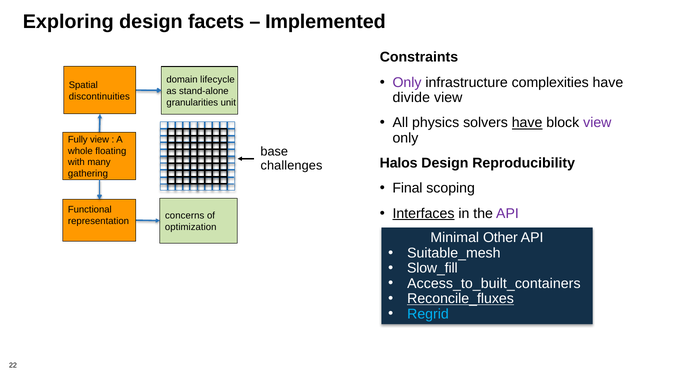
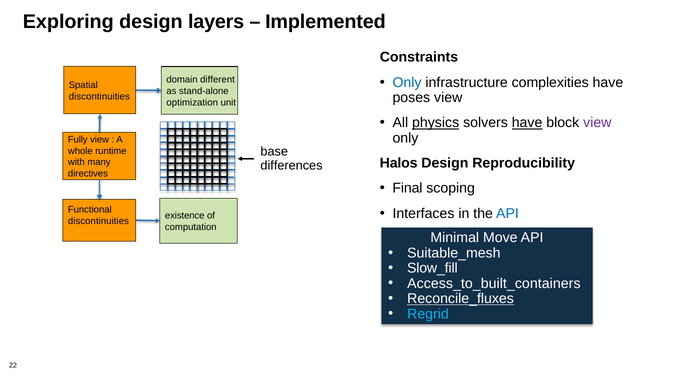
facets: facets -> layers
lifecycle: lifecycle -> different
Only at (407, 82) colour: purple -> blue
divide: divide -> poses
granularities: granularities -> optimization
physics underline: none -> present
floating: floating -> runtime
challenges: challenges -> differences
gathering: gathering -> directives
Interfaces underline: present -> none
API at (507, 213) colour: purple -> blue
concerns: concerns -> existence
representation at (98, 221): representation -> discontinuities
optimization: optimization -> computation
Other: Other -> Move
